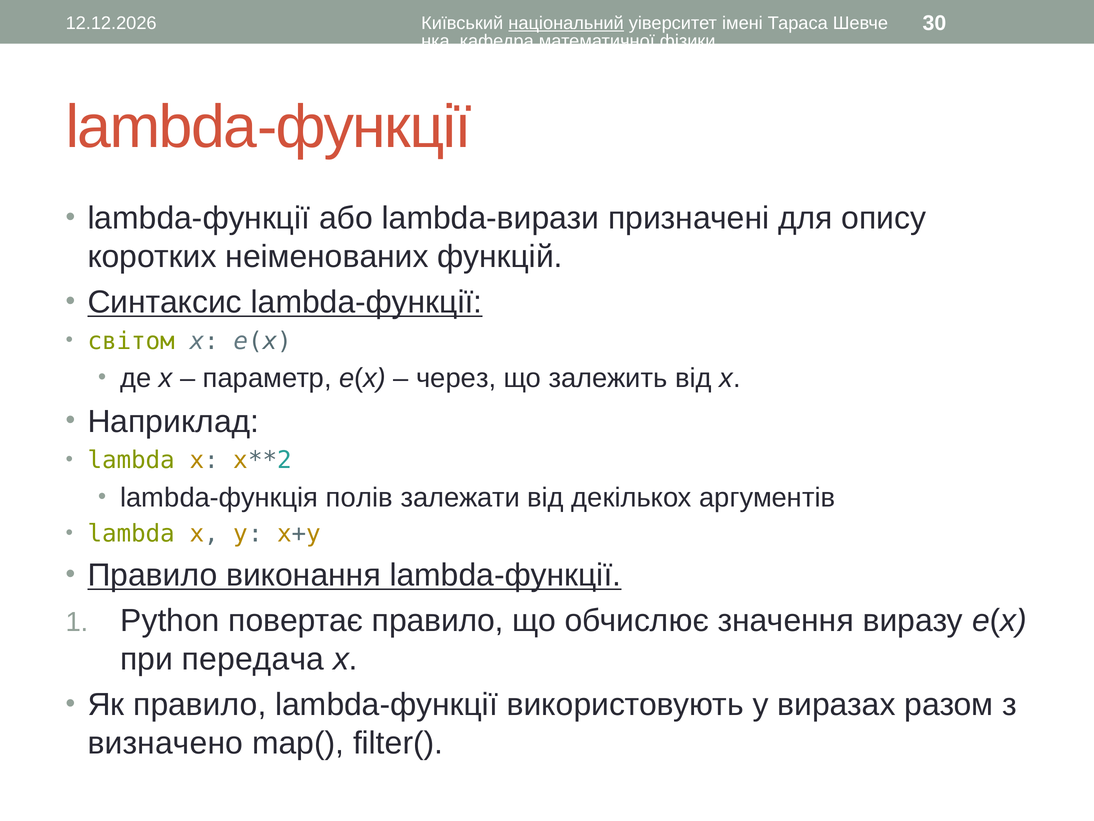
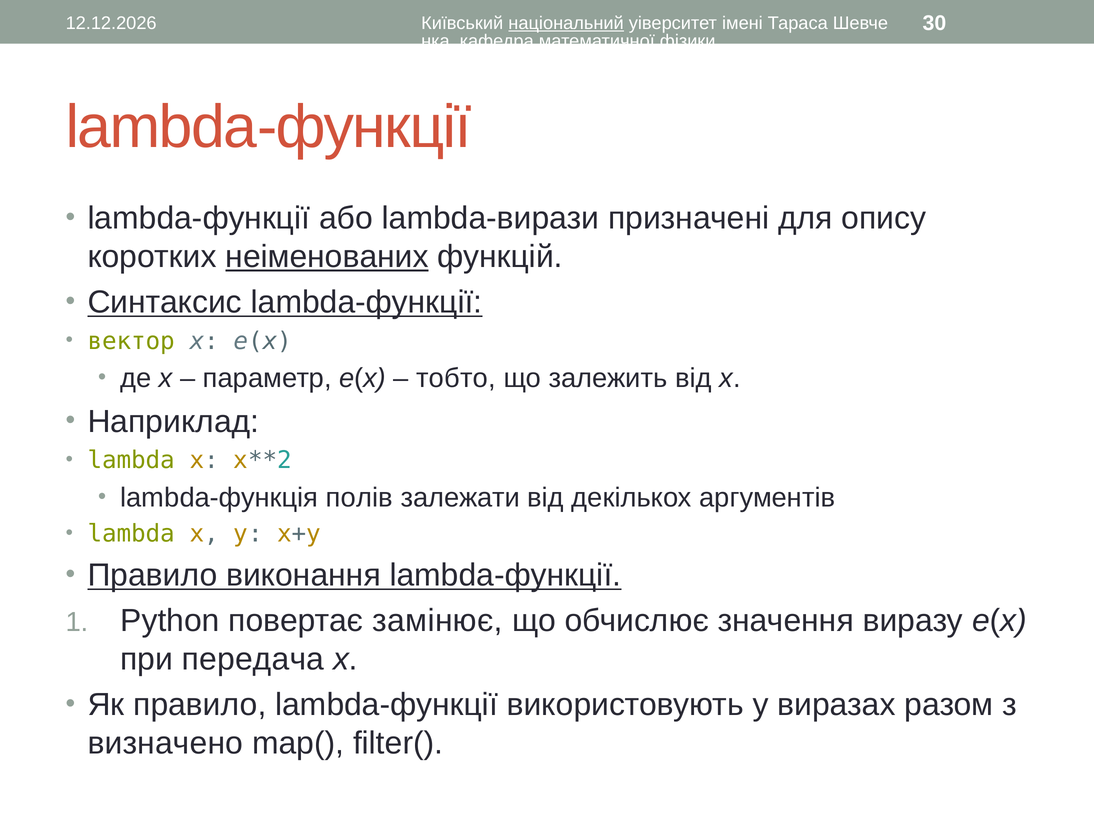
неіменованих underline: none -> present
світом: світом -> вектор
через: через -> тобто
повертає правило: правило -> замінює
